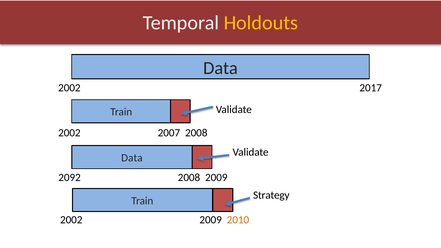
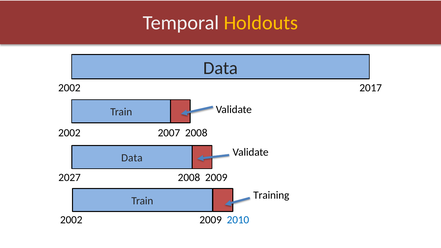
2092: 2092 -> 2027
Strategy: Strategy -> Training
2010 colour: orange -> blue
